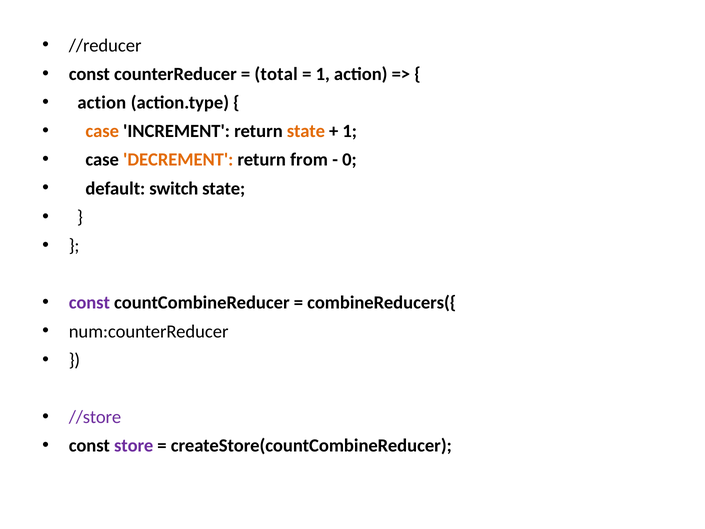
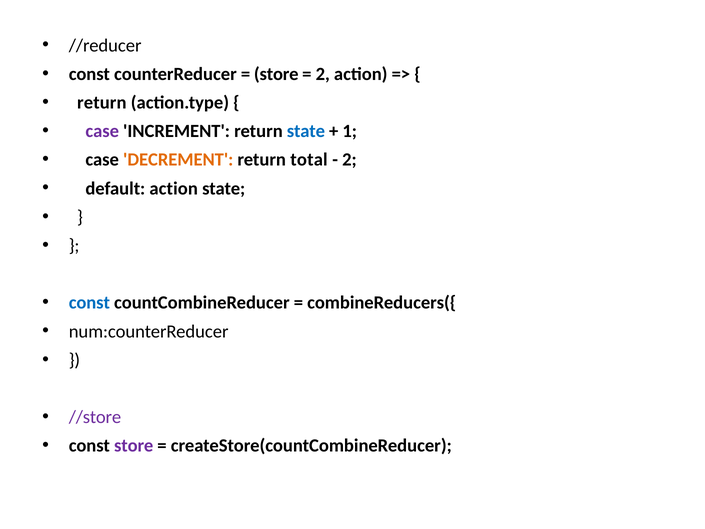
total at (276, 74): total -> store
1 at (323, 74): 1 -> 2
action at (102, 103): action -> return
case at (102, 131) colour: orange -> purple
state at (306, 131) colour: orange -> blue
from: from -> total
0 at (349, 160): 0 -> 2
default switch: switch -> action
const at (89, 303) colour: purple -> blue
